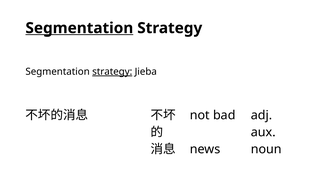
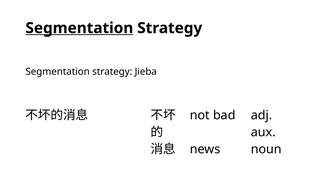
strategy at (112, 72) underline: present -> none
